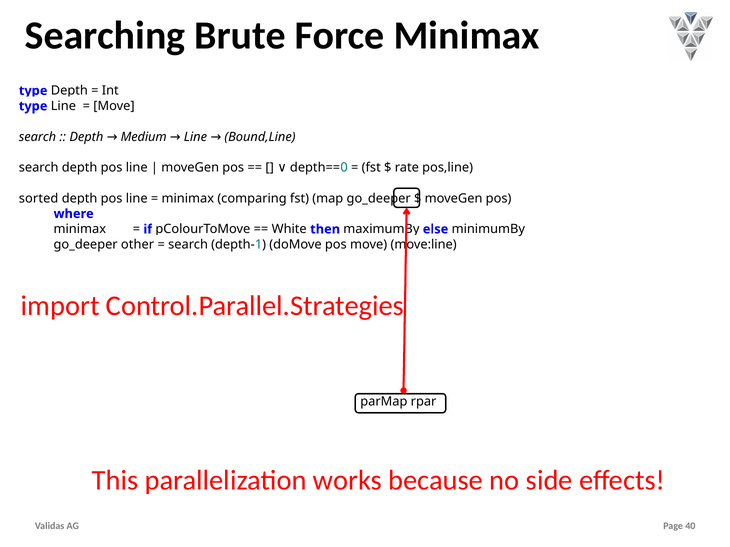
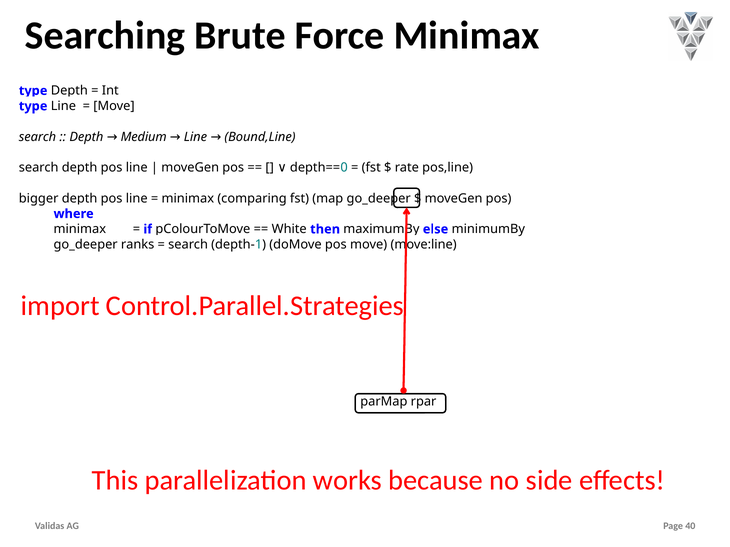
sorted: sorted -> bigger
other: other -> ranks
